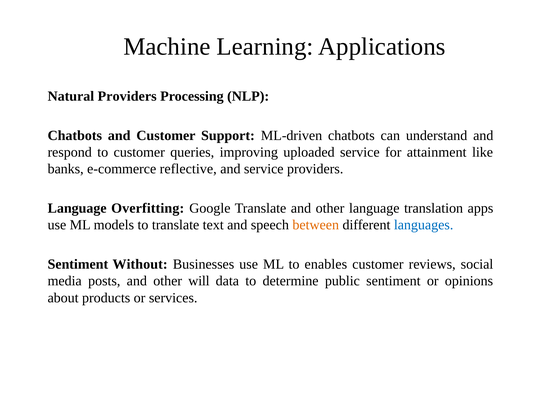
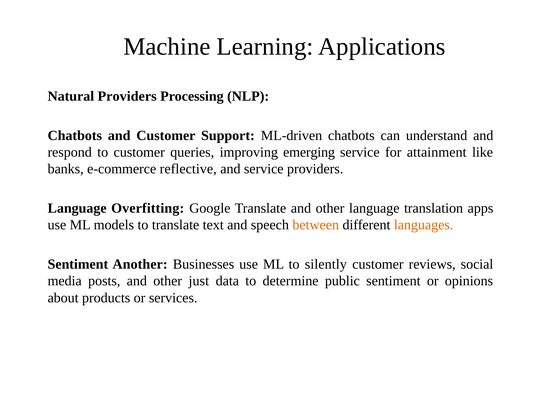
uploaded: uploaded -> emerging
languages colour: blue -> orange
Without: Without -> Another
enables: enables -> silently
will: will -> just
